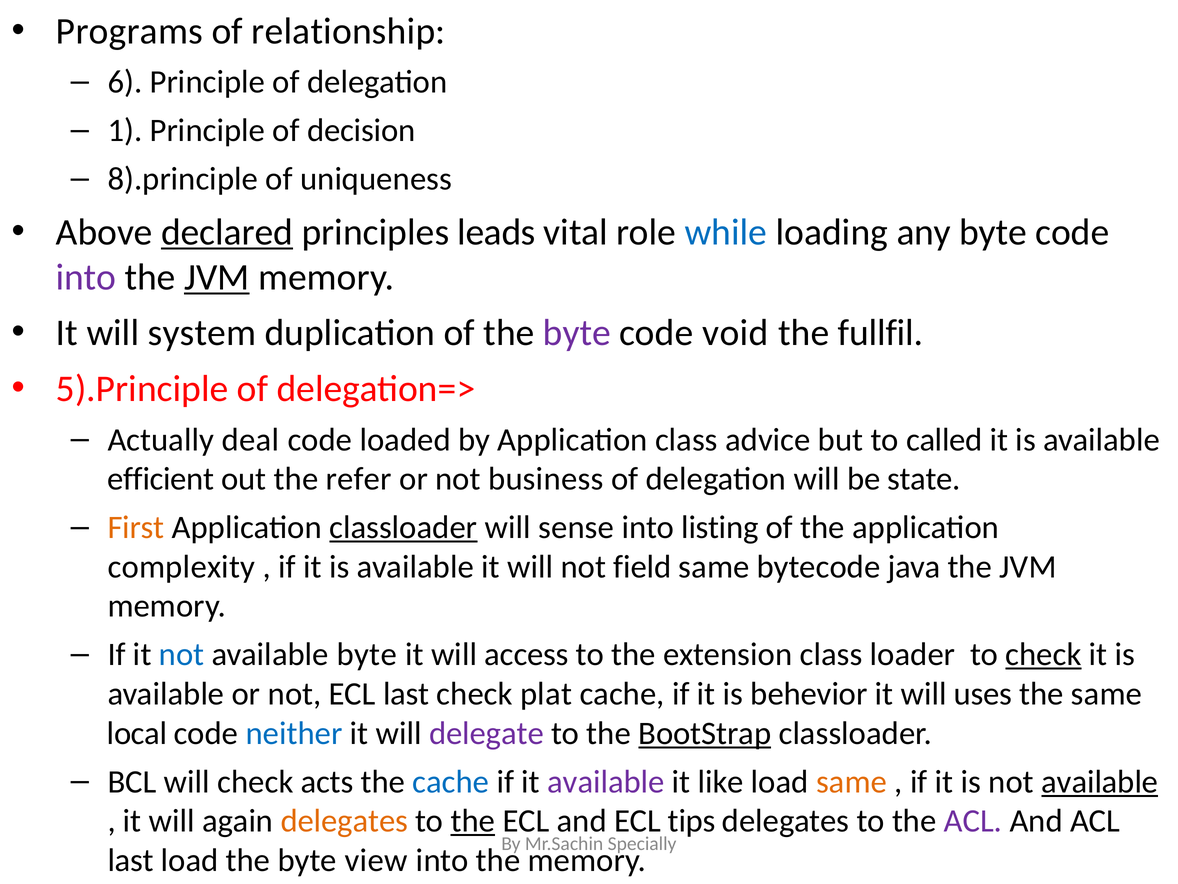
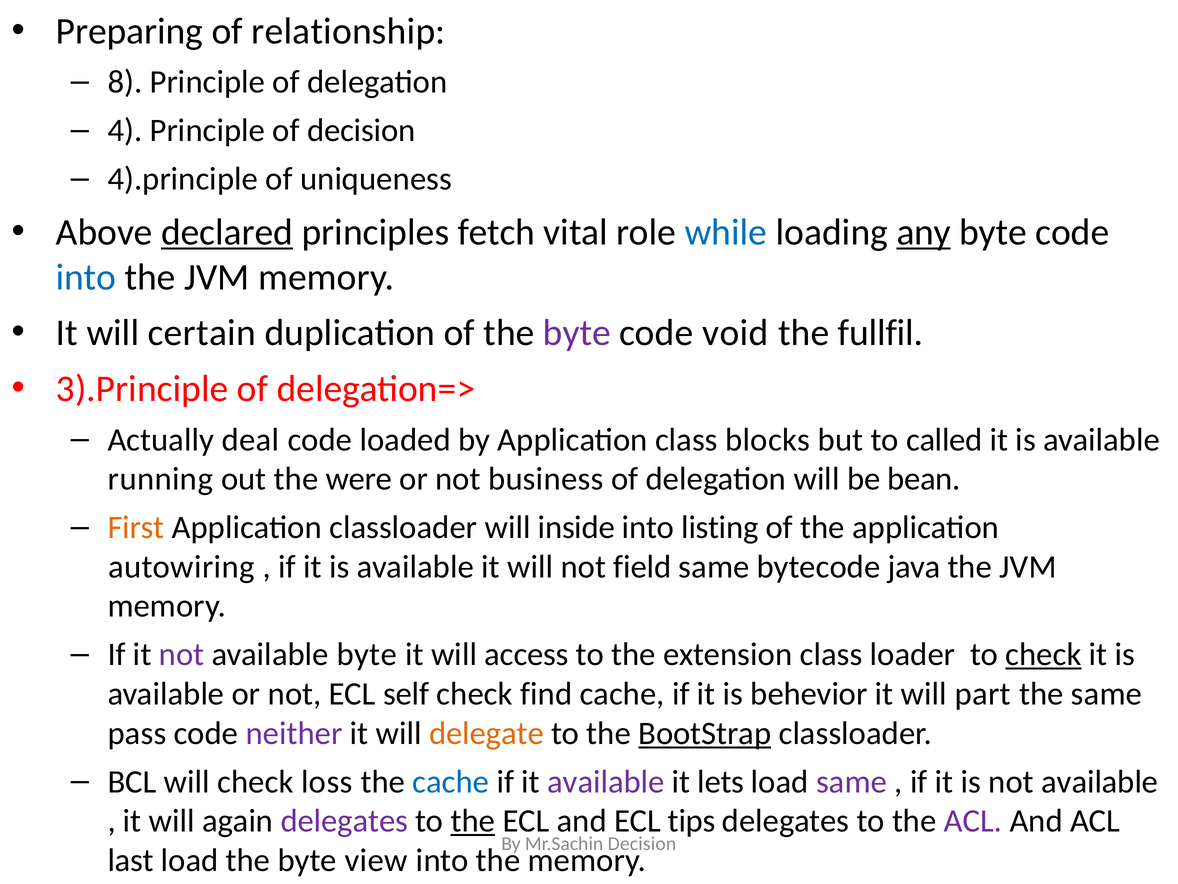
Programs: Programs -> Preparing
6: 6 -> 8
1: 1 -> 4
8).principle: 8).principle -> 4).principle
leads: leads -> fetch
any underline: none -> present
into at (86, 277) colour: purple -> blue
JVM at (217, 277) underline: present -> none
system: system -> certain
5).Principle: 5).Principle -> 3).Principle
advice: advice -> blocks
efficient: efficient -> running
refer: refer -> were
state: state -> bean
classloader at (403, 527) underline: present -> none
sense: sense -> inside
complexity: complexity -> autowiring
not at (182, 654) colour: blue -> purple
ECL last: last -> self
plat: plat -> find
uses: uses -> part
local: local -> pass
neither colour: blue -> purple
delegate colour: purple -> orange
acts: acts -> loss
like: like -> lets
same at (852, 781) colour: orange -> purple
available at (1100, 781) underline: present -> none
delegates at (344, 821) colour: orange -> purple
Specially at (642, 844): Specially -> Decision
